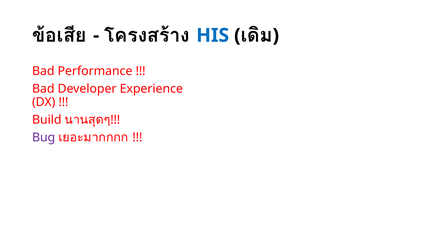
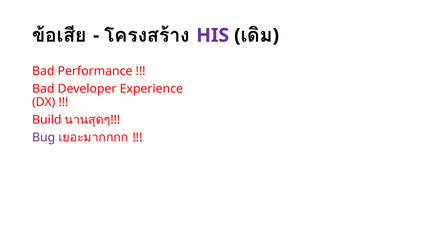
HIS colour: blue -> purple
